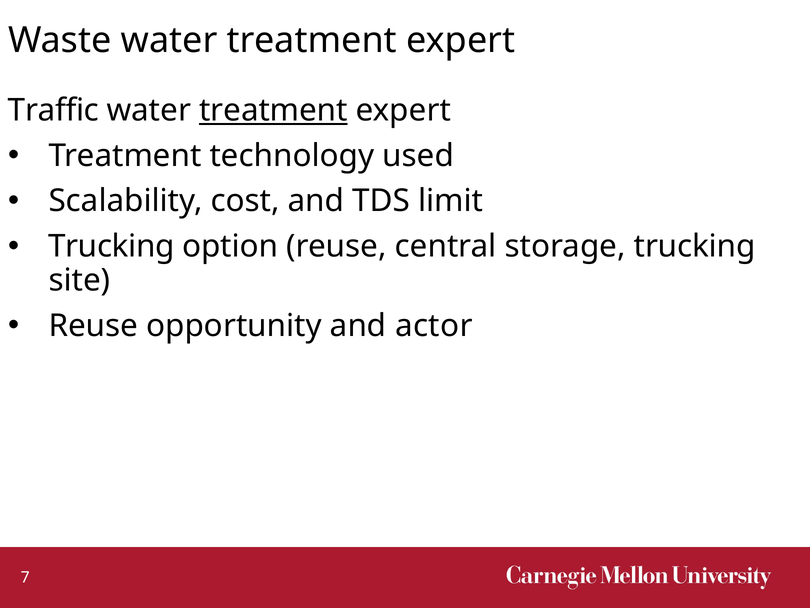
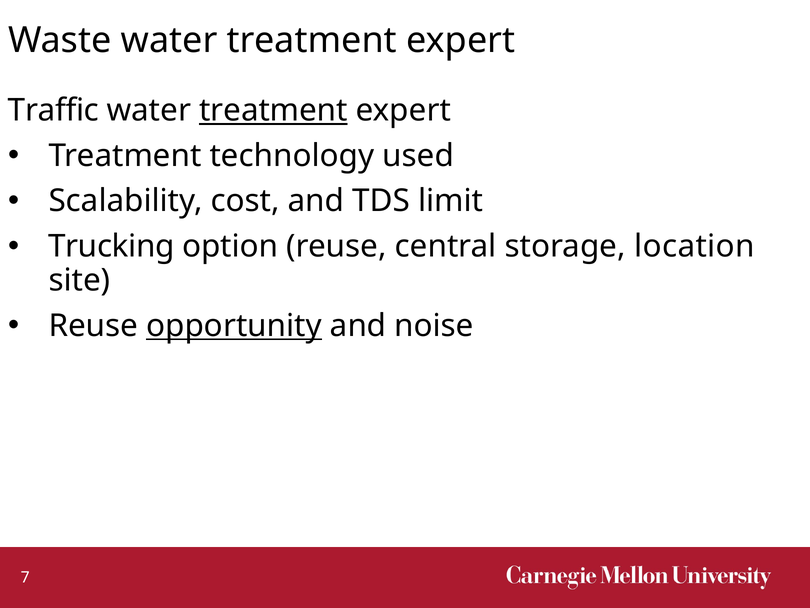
storage trucking: trucking -> location
opportunity underline: none -> present
actor: actor -> noise
